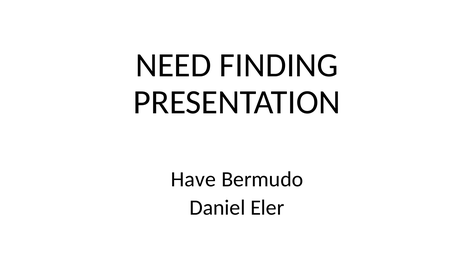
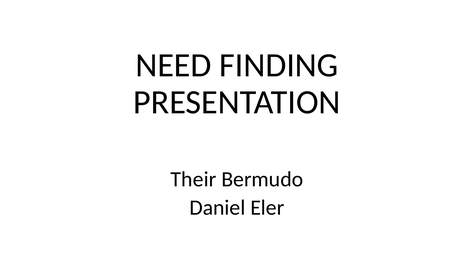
Have: Have -> Their
